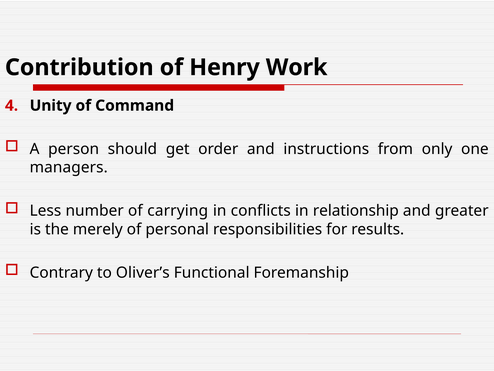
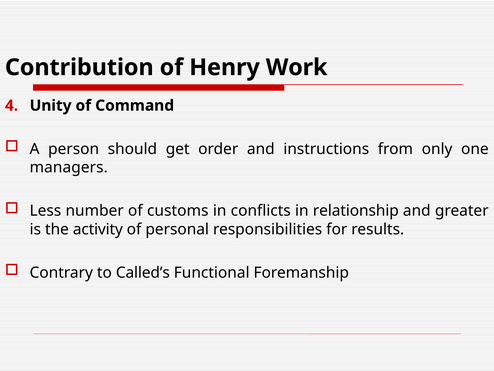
carrying: carrying -> customs
merely: merely -> activity
Oliver’s: Oliver’s -> Called’s
